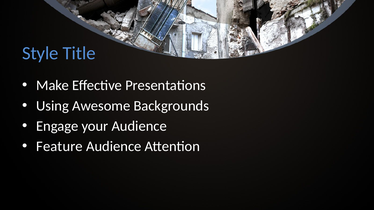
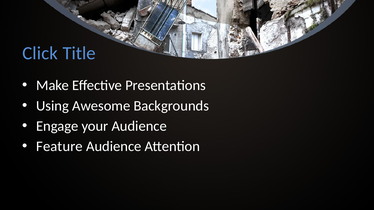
Style: Style -> Click
